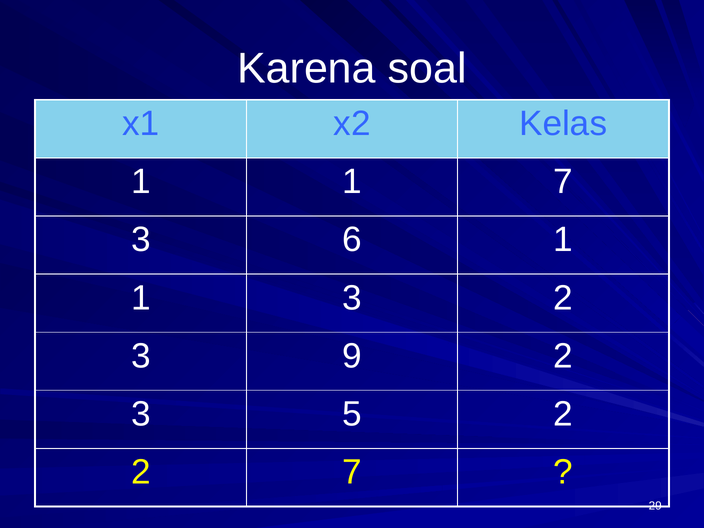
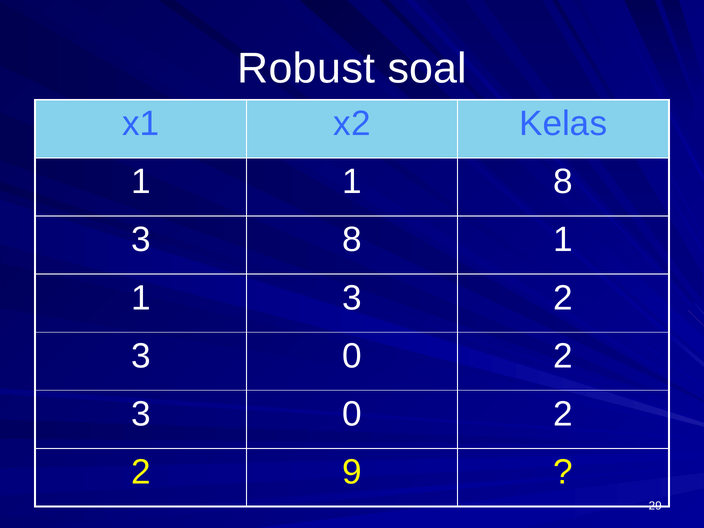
Karena: Karena -> Robust
1 7: 7 -> 8
3 6: 6 -> 8
9 at (352, 356): 9 -> 0
5 at (352, 414): 5 -> 0
2 7: 7 -> 9
